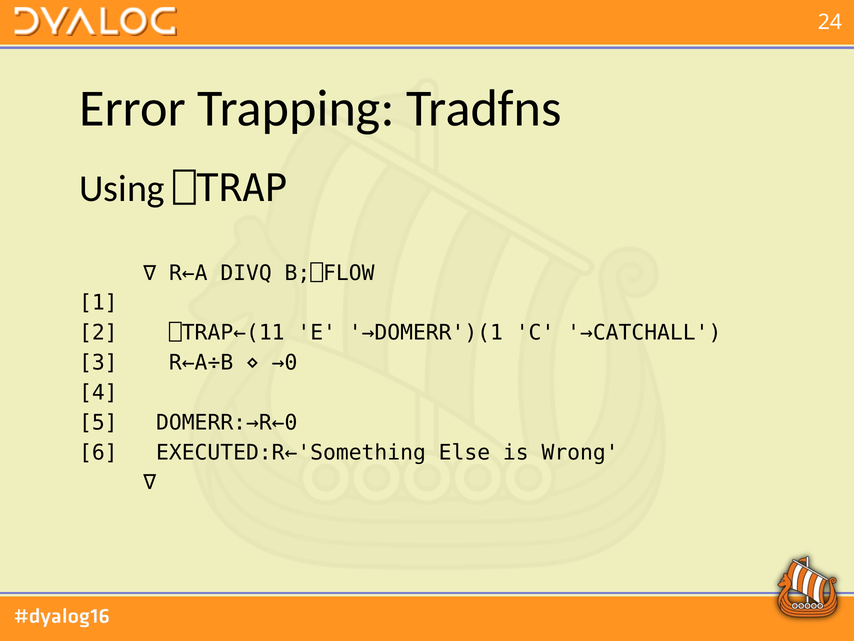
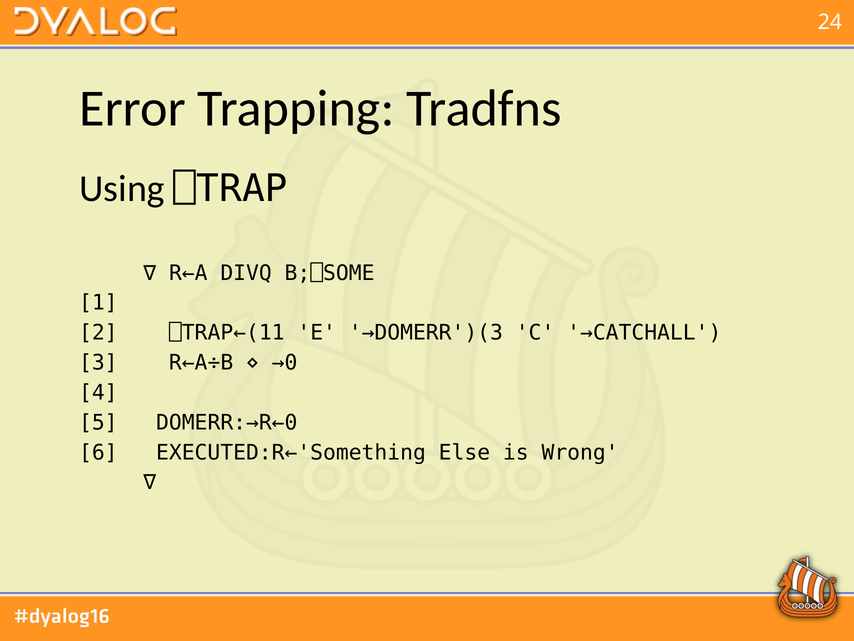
B;⎕FLOW: B;⎕FLOW -> B;⎕SOME
→DOMERR')(1: →DOMERR')(1 -> →DOMERR')(3
